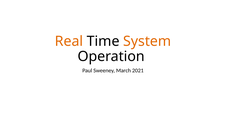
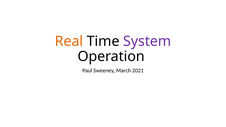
System colour: orange -> purple
